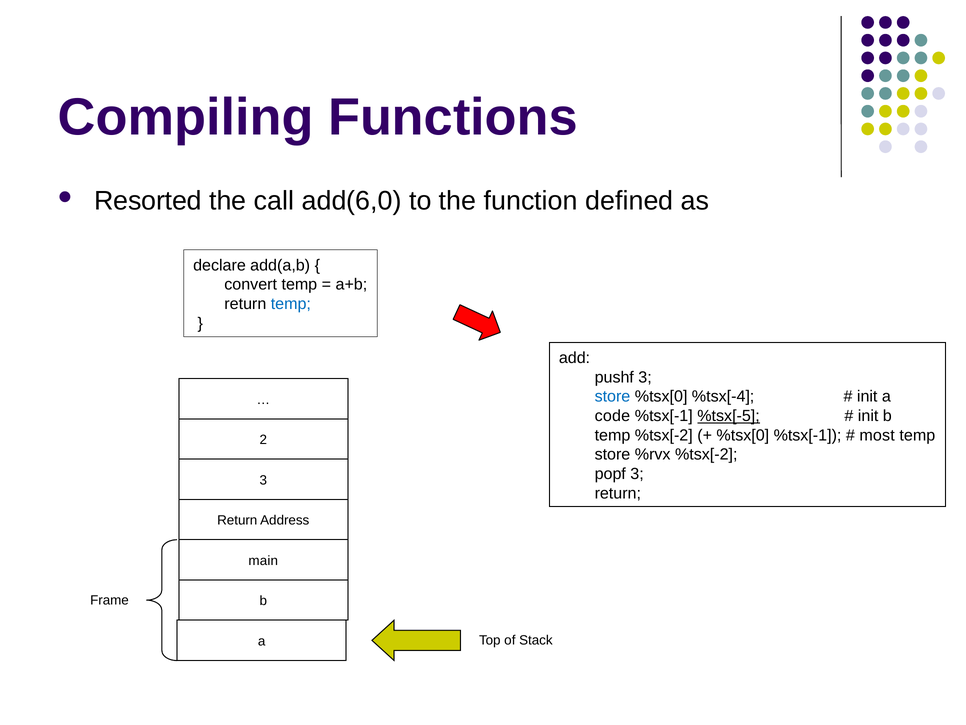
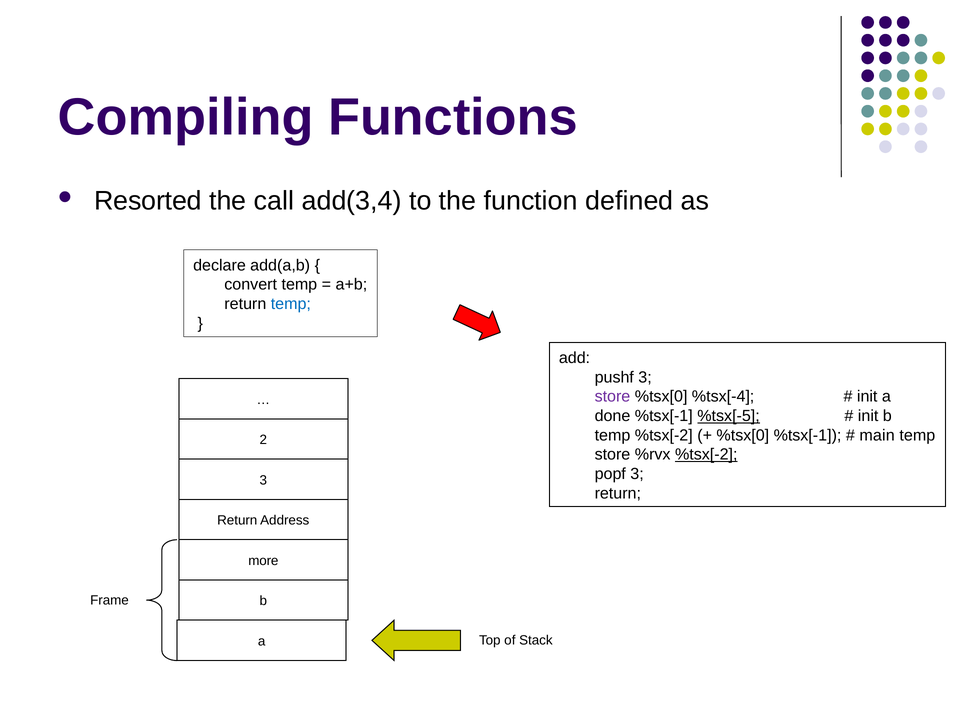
add(6,0: add(6,0 -> add(3,4
store at (612, 396) colour: blue -> purple
code: code -> done
most: most -> main
%tsx[-2 at (706, 454) underline: none -> present
main: main -> more
